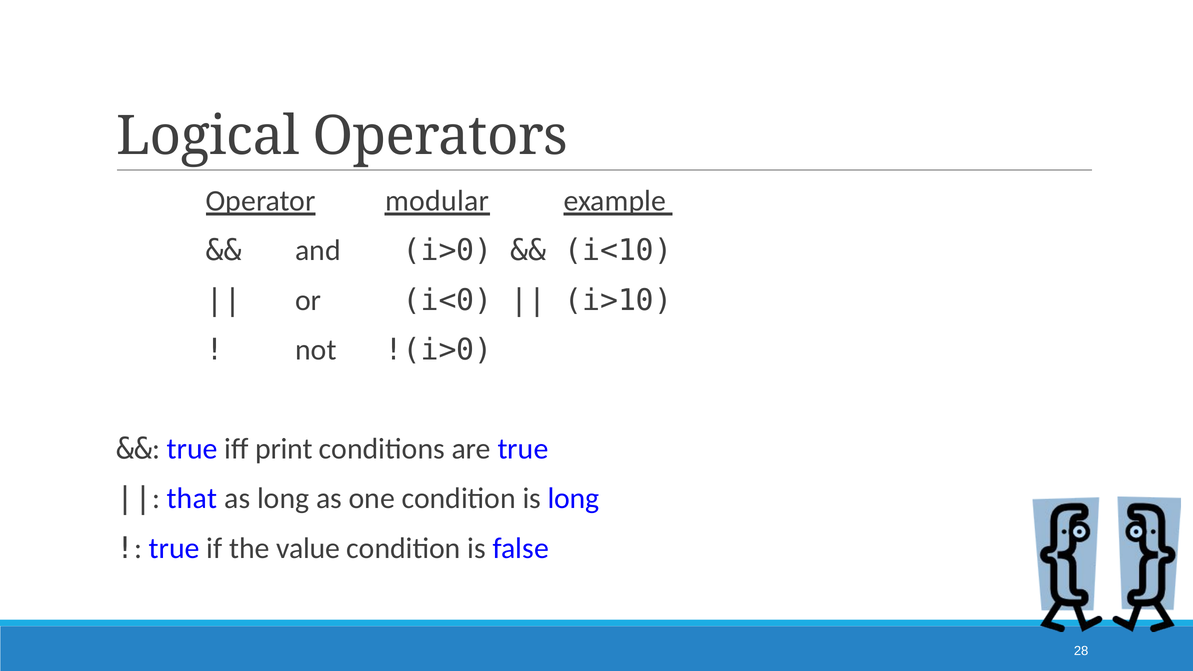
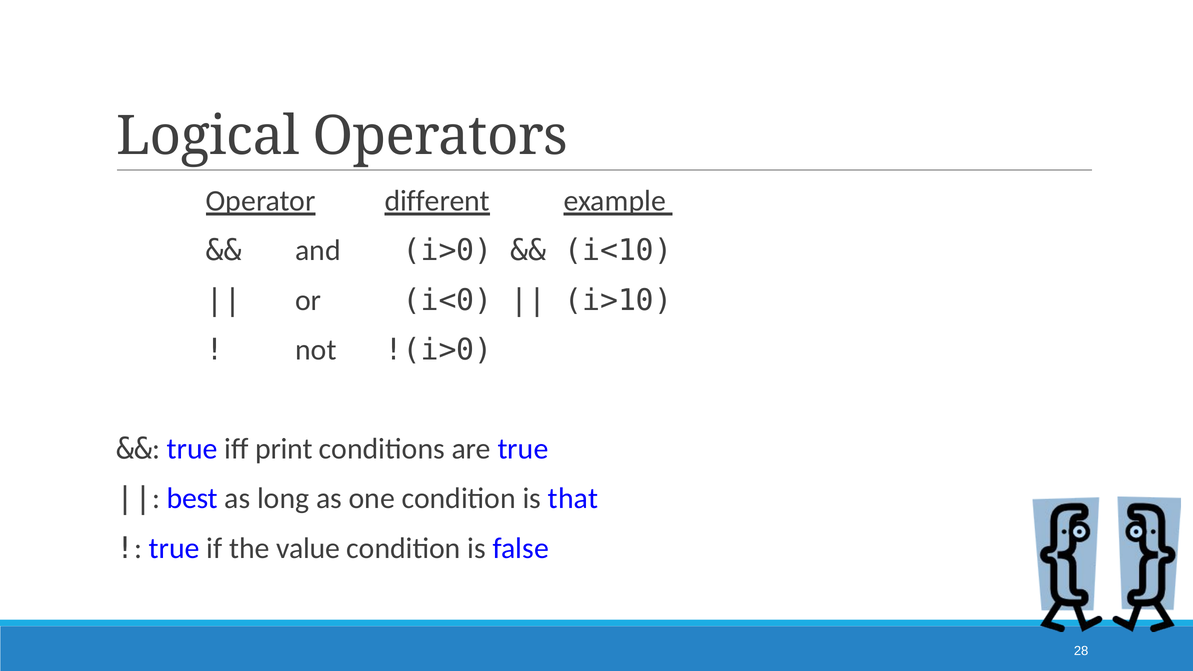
modular: modular -> different
that: that -> best
is long: long -> that
